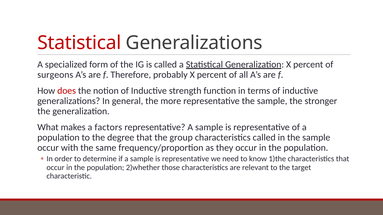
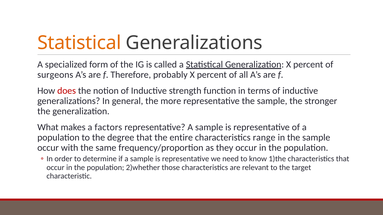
Statistical at (79, 43) colour: red -> orange
group: group -> entire
characteristics called: called -> range
